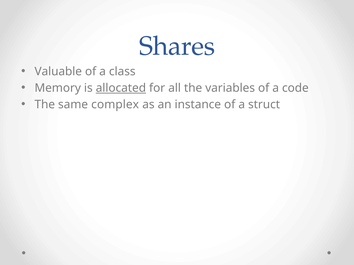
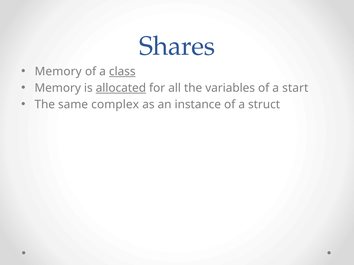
Valuable at (58, 72): Valuable -> Memory
class underline: none -> present
code: code -> start
